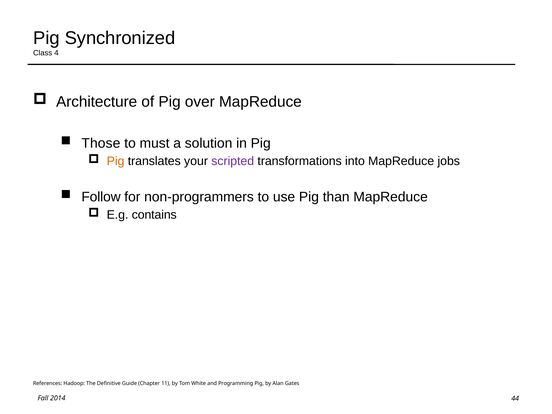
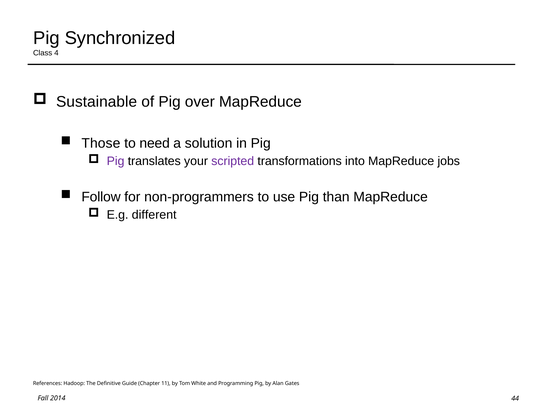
Architecture: Architecture -> Sustainable
must: must -> need
Pig at (116, 161) colour: orange -> purple
contains: contains -> different
